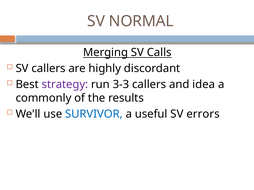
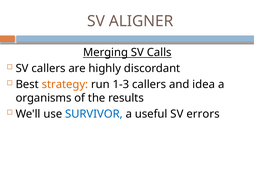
NORMAL: NORMAL -> ALIGNER
strategy colour: purple -> orange
3-3: 3-3 -> 1-3
commonly: commonly -> organisms
